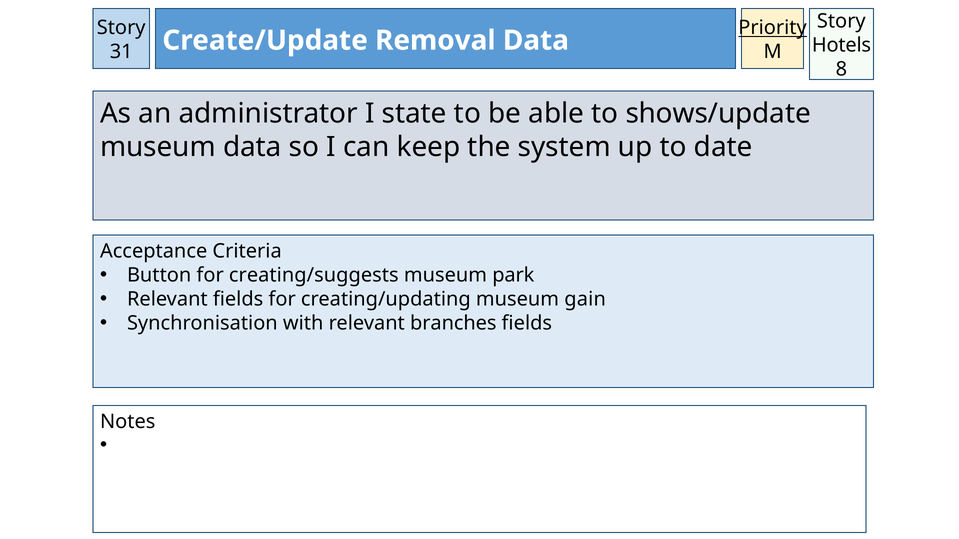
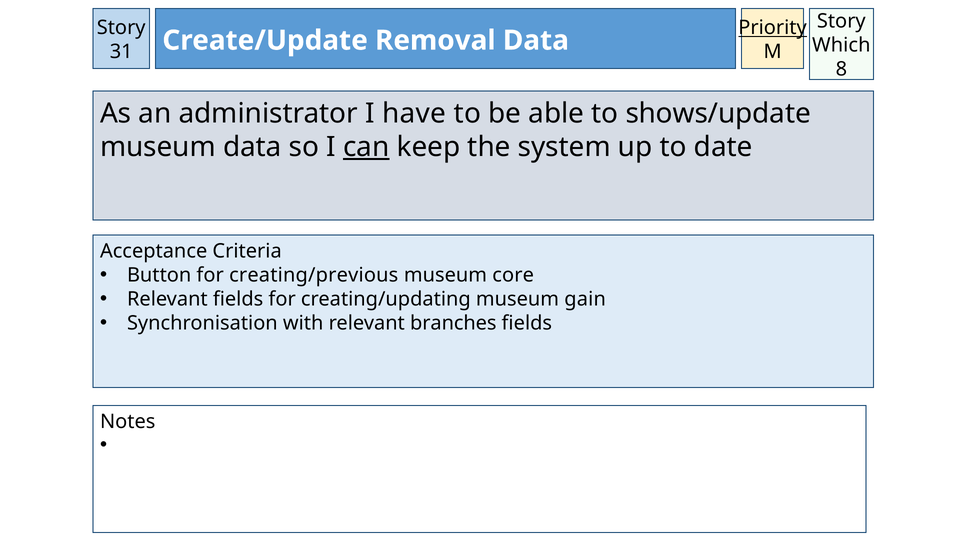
Hotels: Hotels -> Which
state: state -> have
can underline: none -> present
creating/suggests: creating/suggests -> creating/previous
park: park -> core
